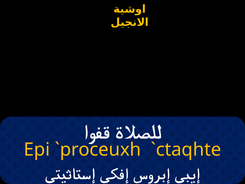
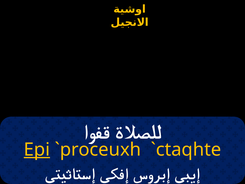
Epi underline: none -> present
